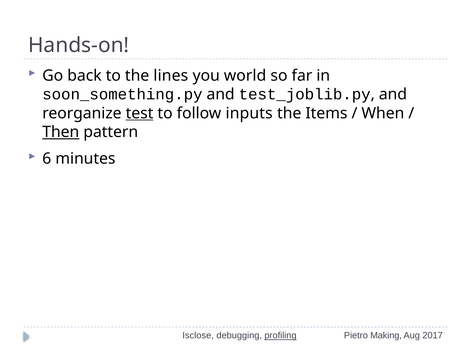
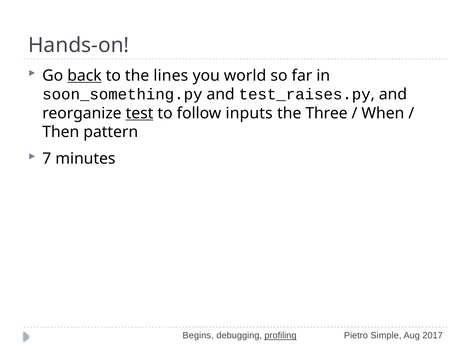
back underline: none -> present
test_joblib.py: test_joblib.py -> test_raises.py
Items: Items -> Three
Then underline: present -> none
6: 6 -> 7
Isclose: Isclose -> Begins
Making: Making -> Simple
